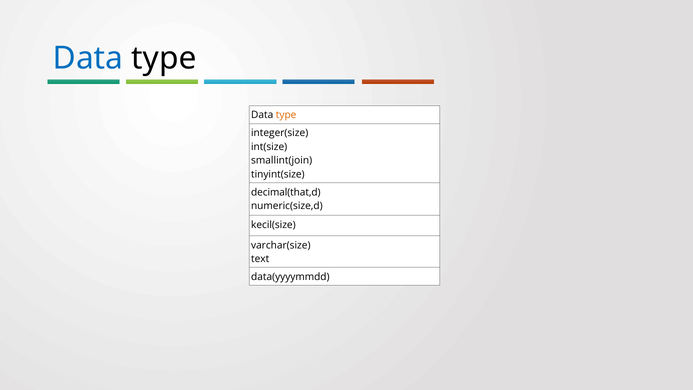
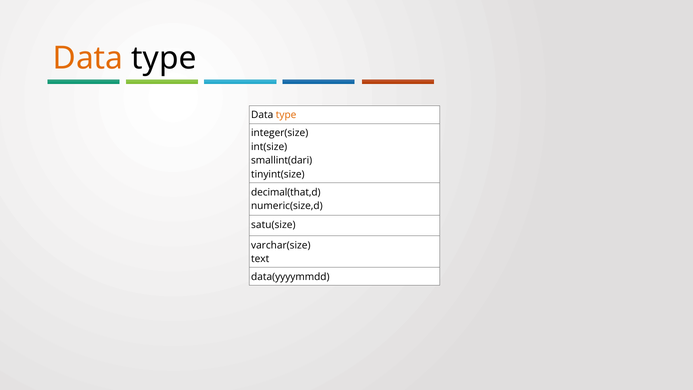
Data at (88, 58) colour: blue -> orange
smallint(join: smallint(join -> smallint(dari
kecil(size: kecil(size -> satu(size
